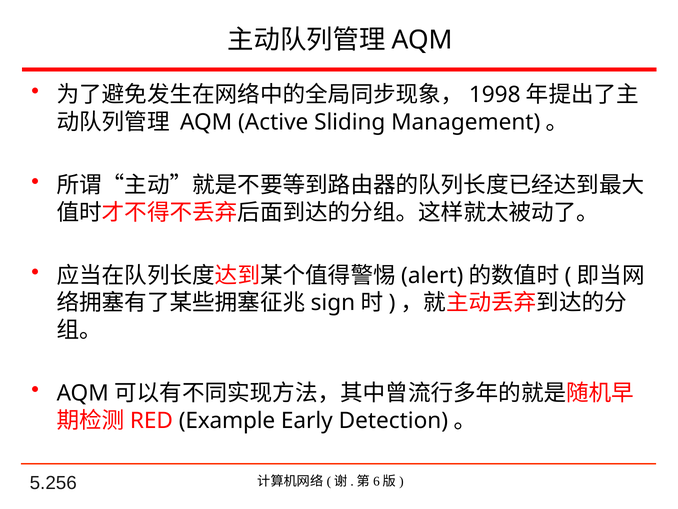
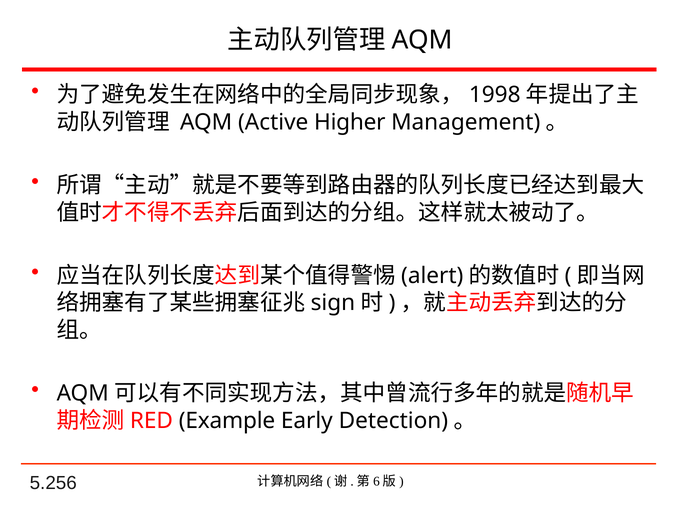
Sliding: Sliding -> Higher
